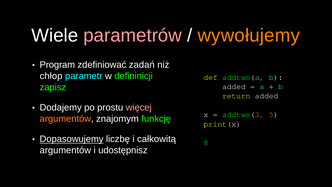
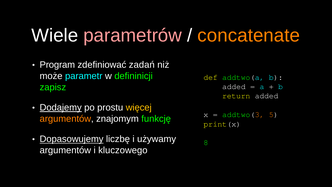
wywołujemy: wywołujemy -> concatenate
chłop: chłop -> może
Dodajemy underline: none -> present
więcej colour: pink -> yellow
całkowitą: całkowitą -> używamy
udostępnisz: udostępnisz -> kluczowego
